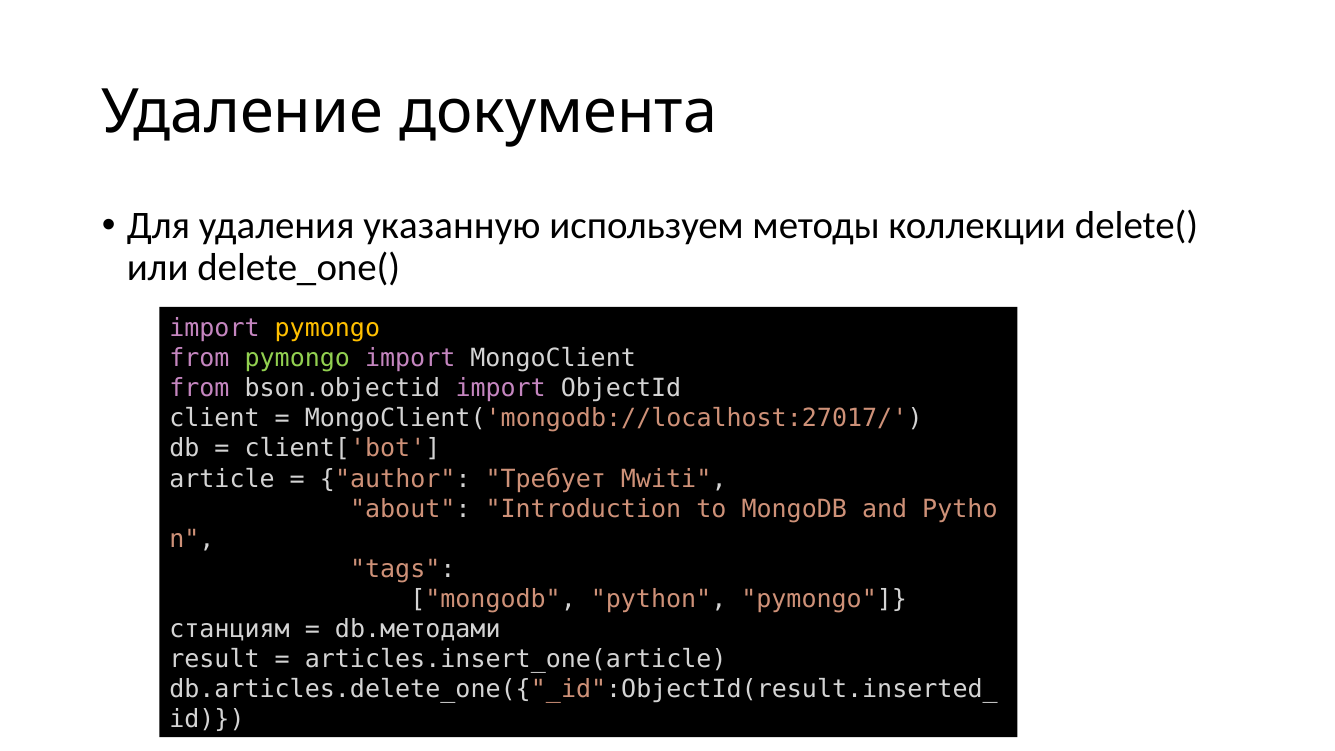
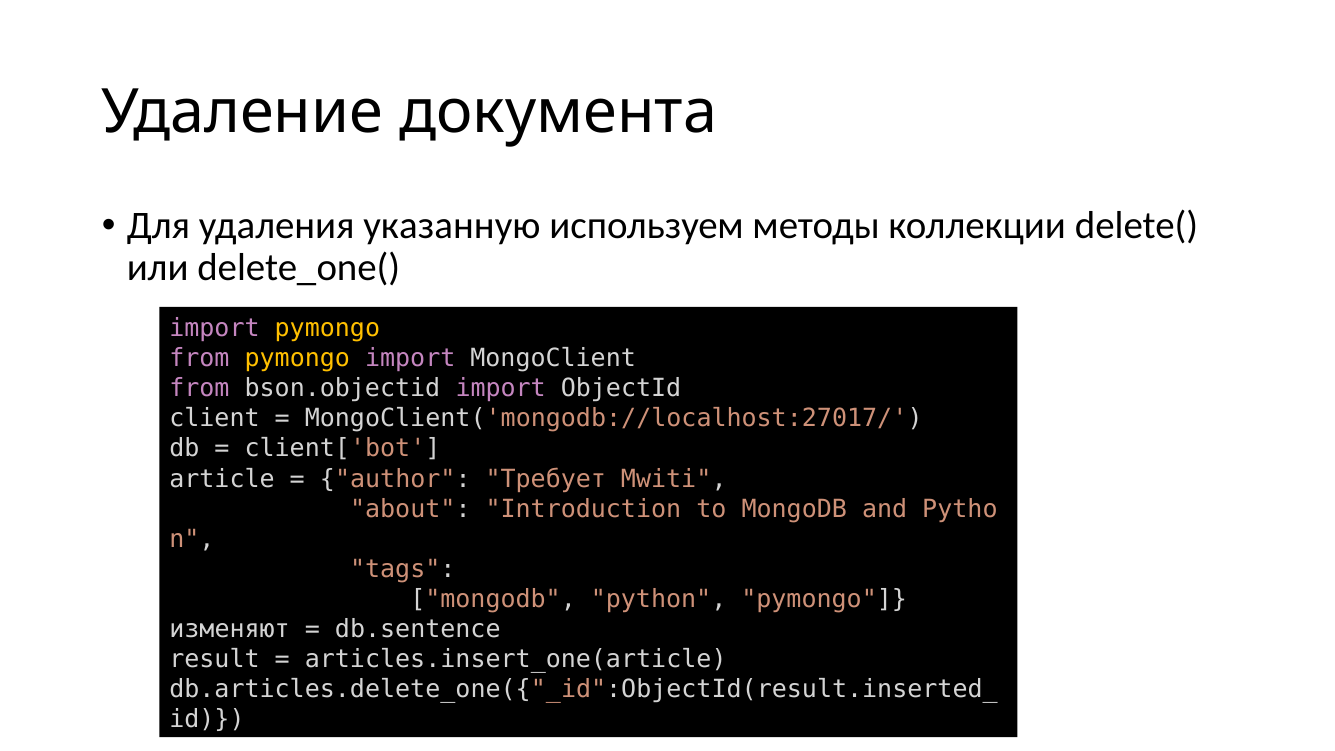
pymongo at (297, 359) colour: light green -> yellow
станциям: станциям -> изменяют
db.методами: db.методами -> db.sentence
